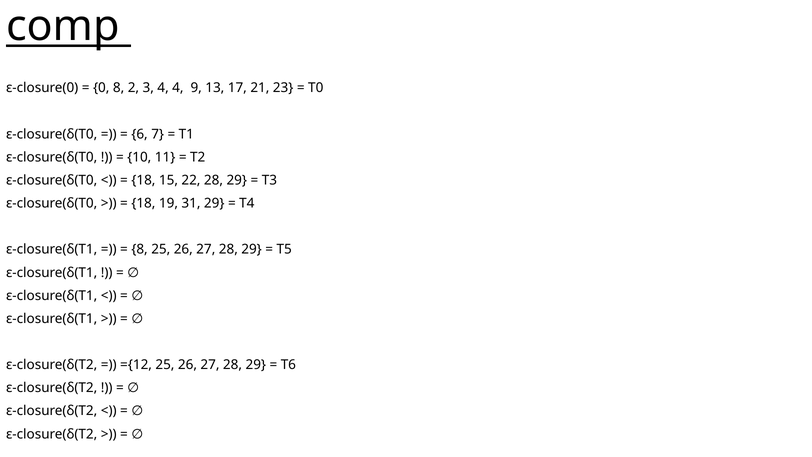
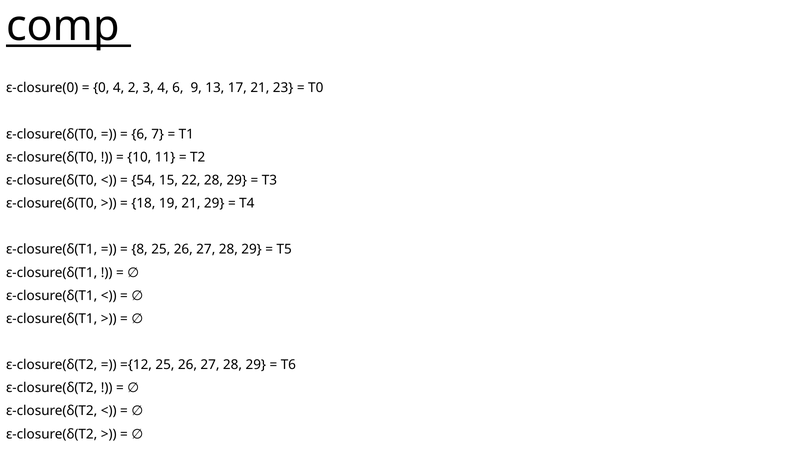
0 8: 8 -> 4
4 4: 4 -> 6
18 at (143, 180): 18 -> 54
19 31: 31 -> 21
